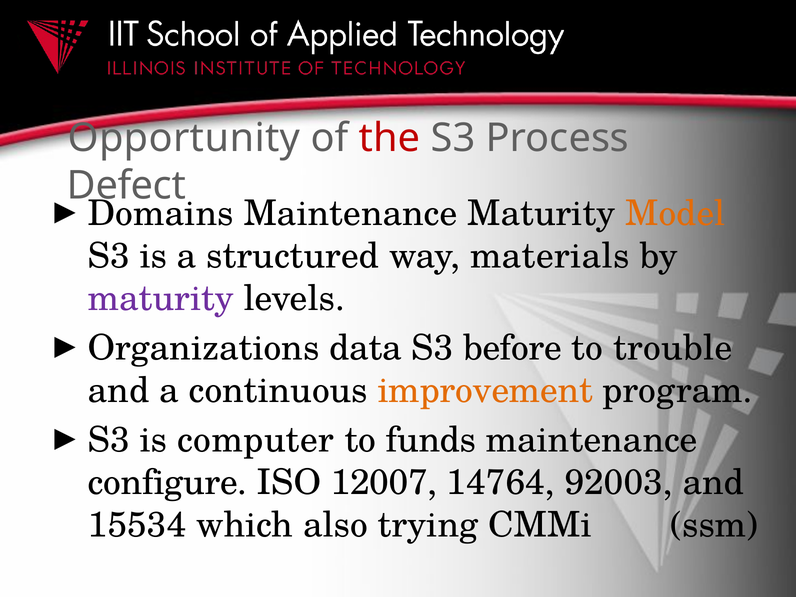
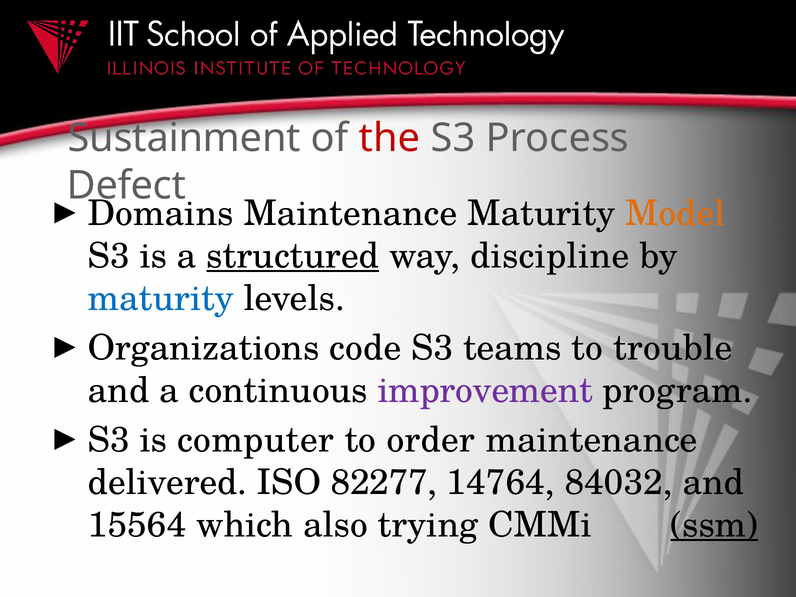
Opportunity: Opportunity -> Sustainment
structured underline: none -> present
materials: materials -> discipline
maturity at (161, 298) colour: purple -> blue
data: data -> code
before: before -> teams
improvement colour: orange -> purple
funds: funds -> order
configure: configure -> delivered
12007: 12007 -> 82277
92003: 92003 -> 84032
15534: 15534 -> 15564
ssm underline: none -> present
